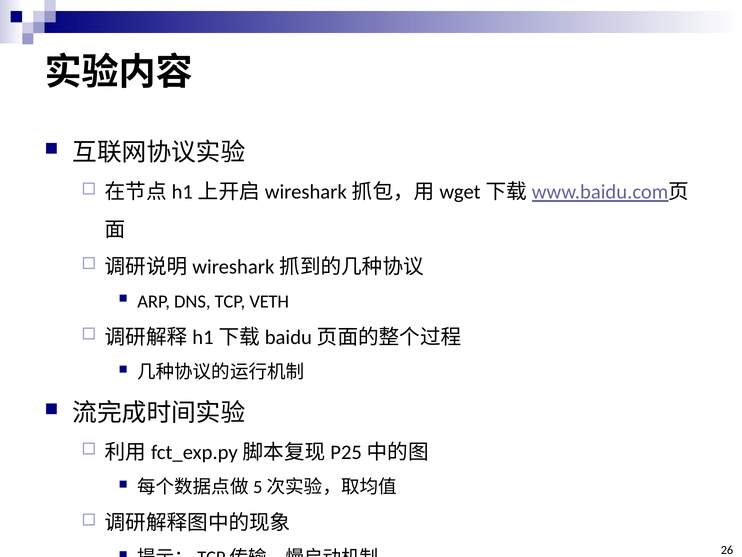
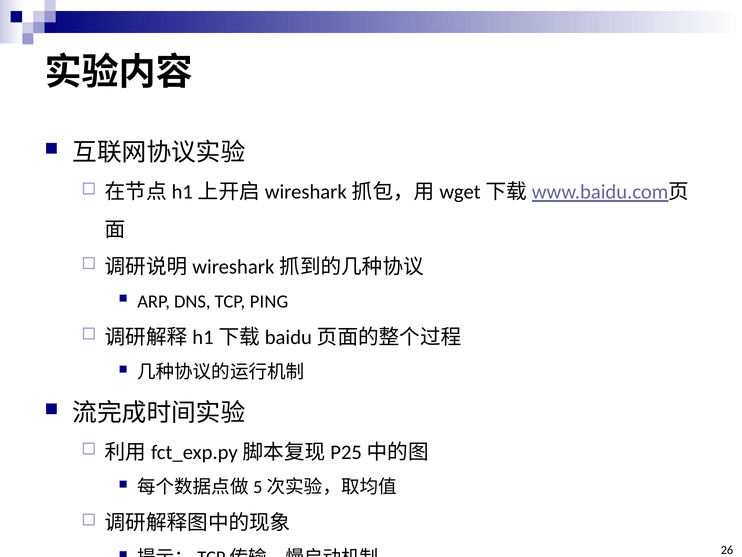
VETH: VETH -> PING
